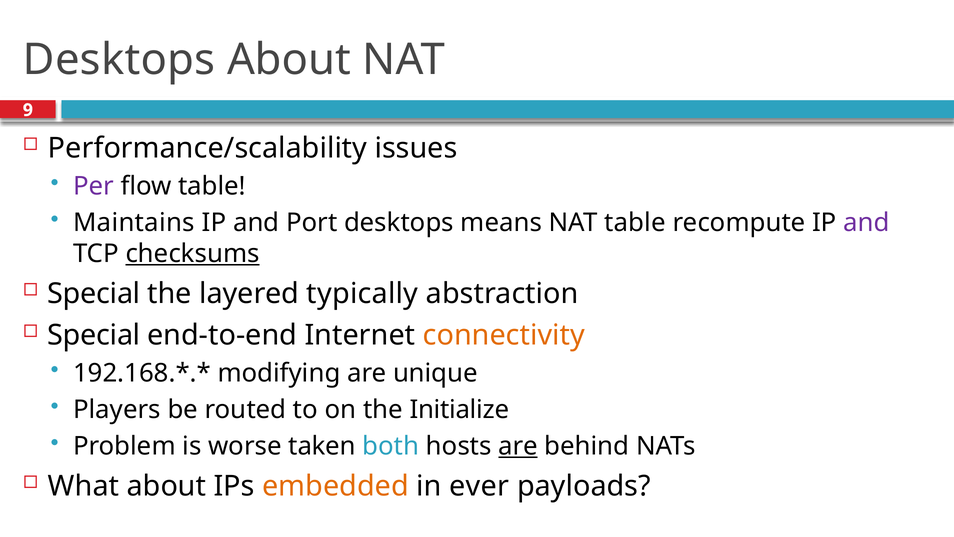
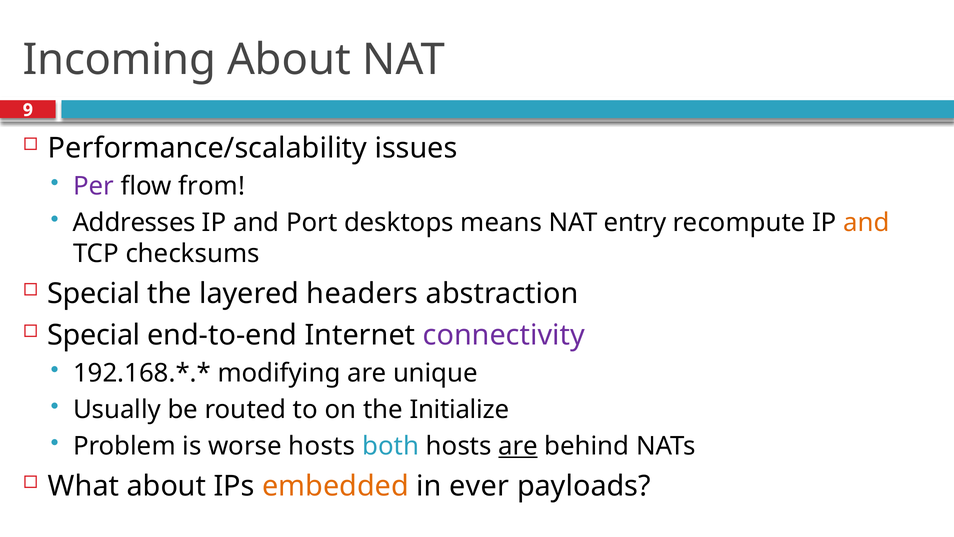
Desktops at (119, 60): Desktops -> Incoming
flow table: table -> from
Maintains: Maintains -> Addresses
NAT table: table -> entry
and at (867, 223) colour: purple -> orange
checksums underline: present -> none
typically: typically -> headers
connectivity colour: orange -> purple
Players: Players -> Usually
worse taken: taken -> hosts
